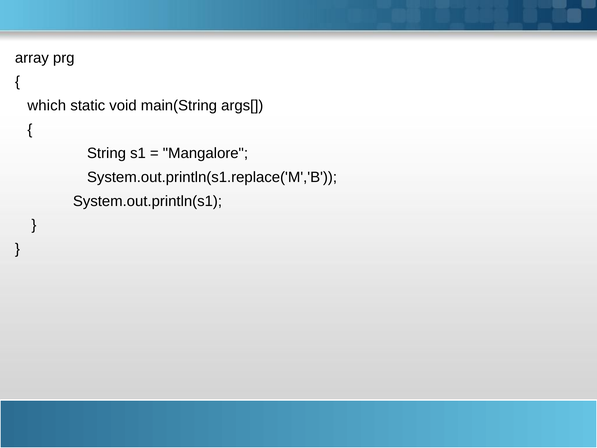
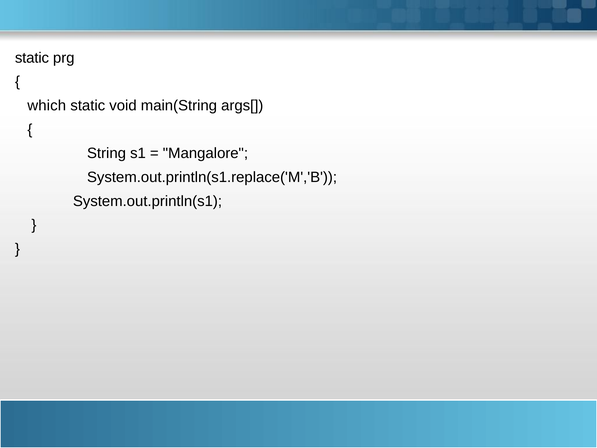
array at (32, 58): array -> static
